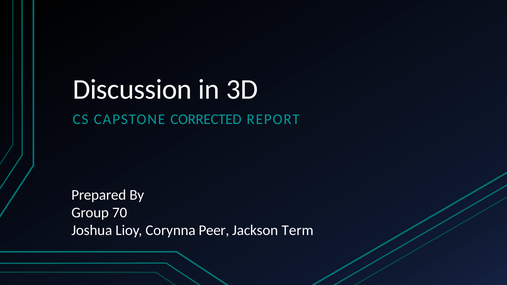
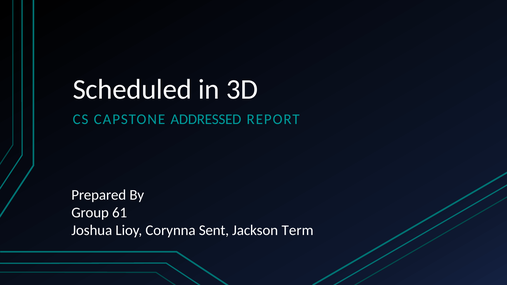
Discussion: Discussion -> Scheduled
CORRECTED: CORRECTED -> ADDRESSED
70: 70 -> 61
Peer: Peer -> Sent
